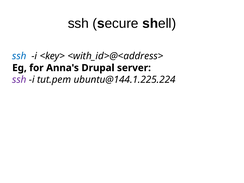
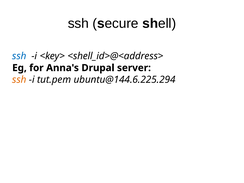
<with_id>@<address>: <with_id>@<address> -> <shell_id>@<address>
ssh at (19, 80) colour: purple -> orange
ubuntu@144.1.225.224: ubuntu@144.1.225.224 -> ubuntu@144.6.225.294
